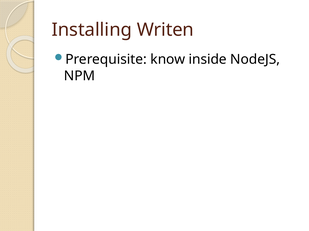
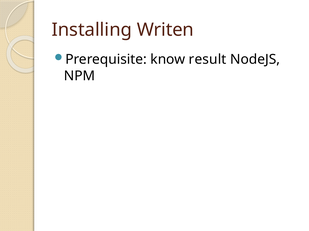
inside: inside -> result
